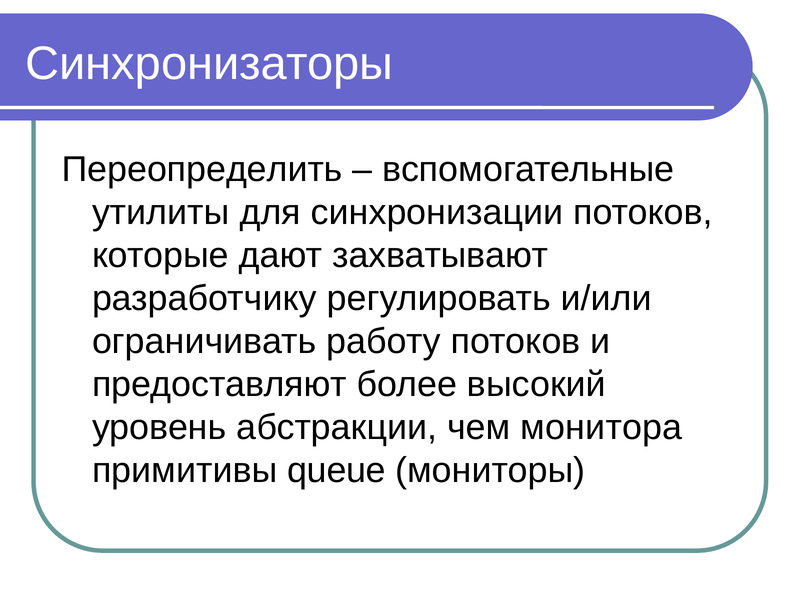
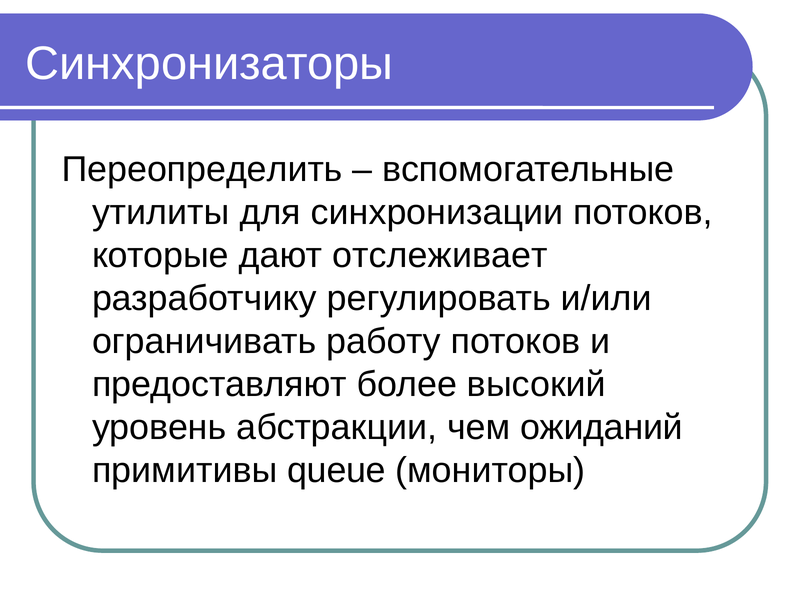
захватывают: захватывают -> отслеживает
монитора: монитора -> ожиданий
